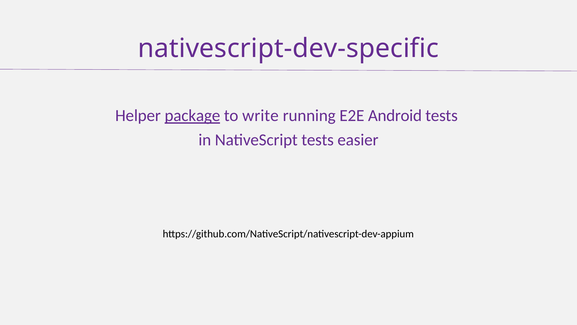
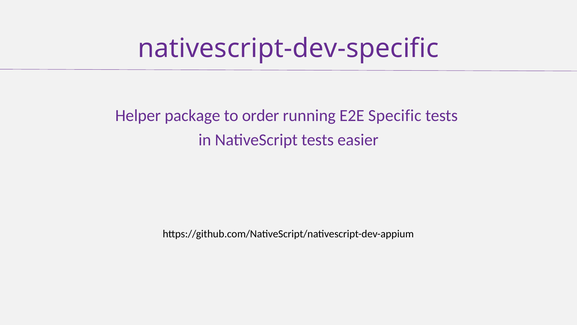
package underline: present -> none
write: write -> order
Android: Android -> Specific
